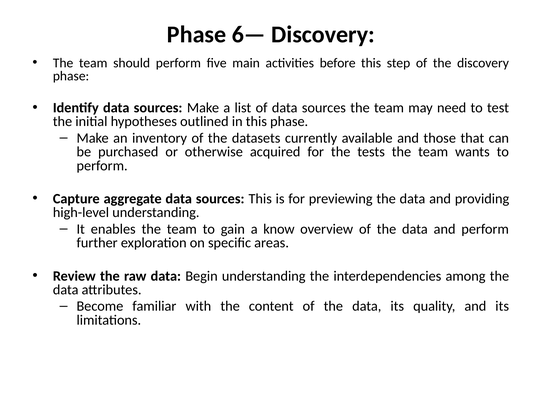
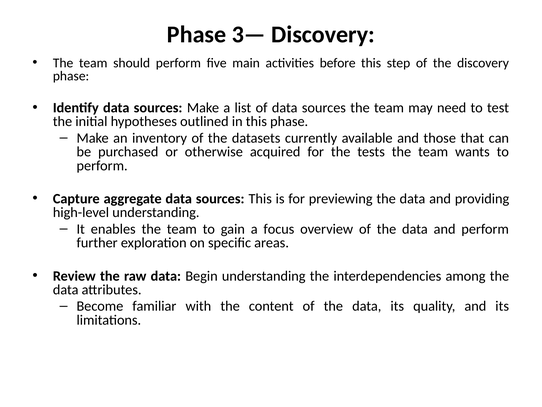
6—: 6— -> 3—
know: know -> focus
